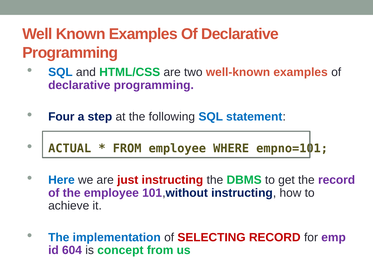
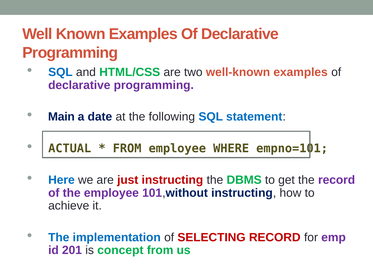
Four: Four -> Main
step: step -> date
604: 604 -> 201
